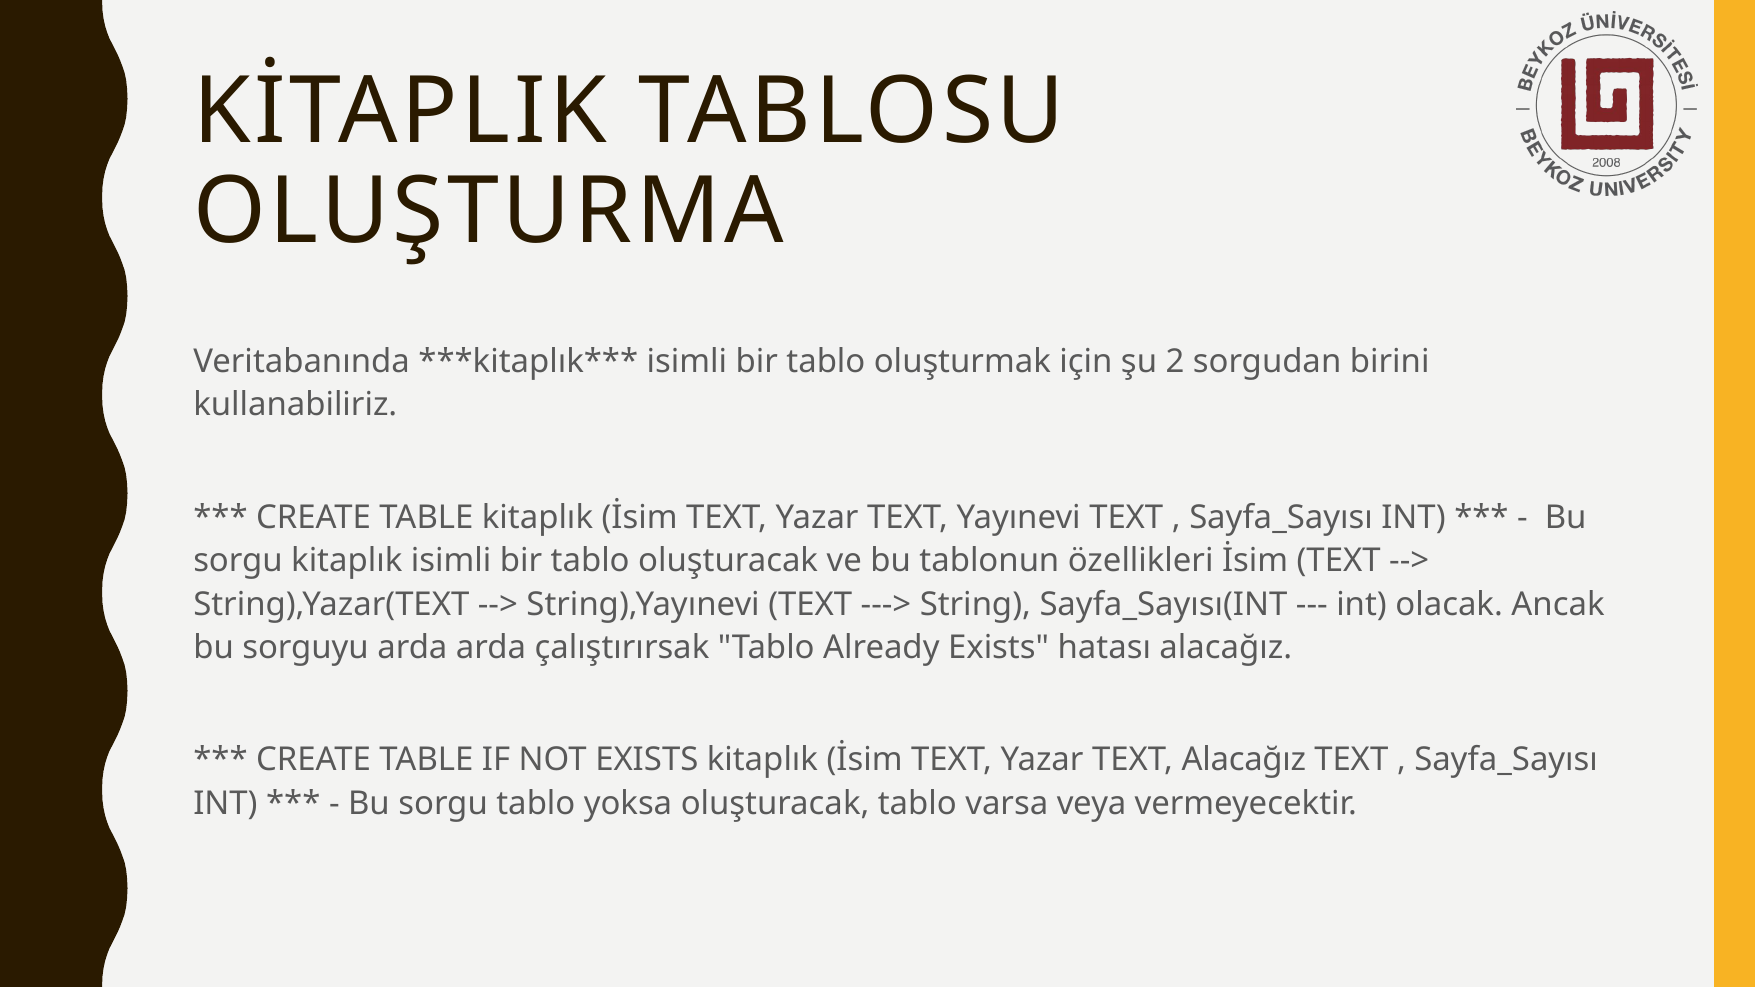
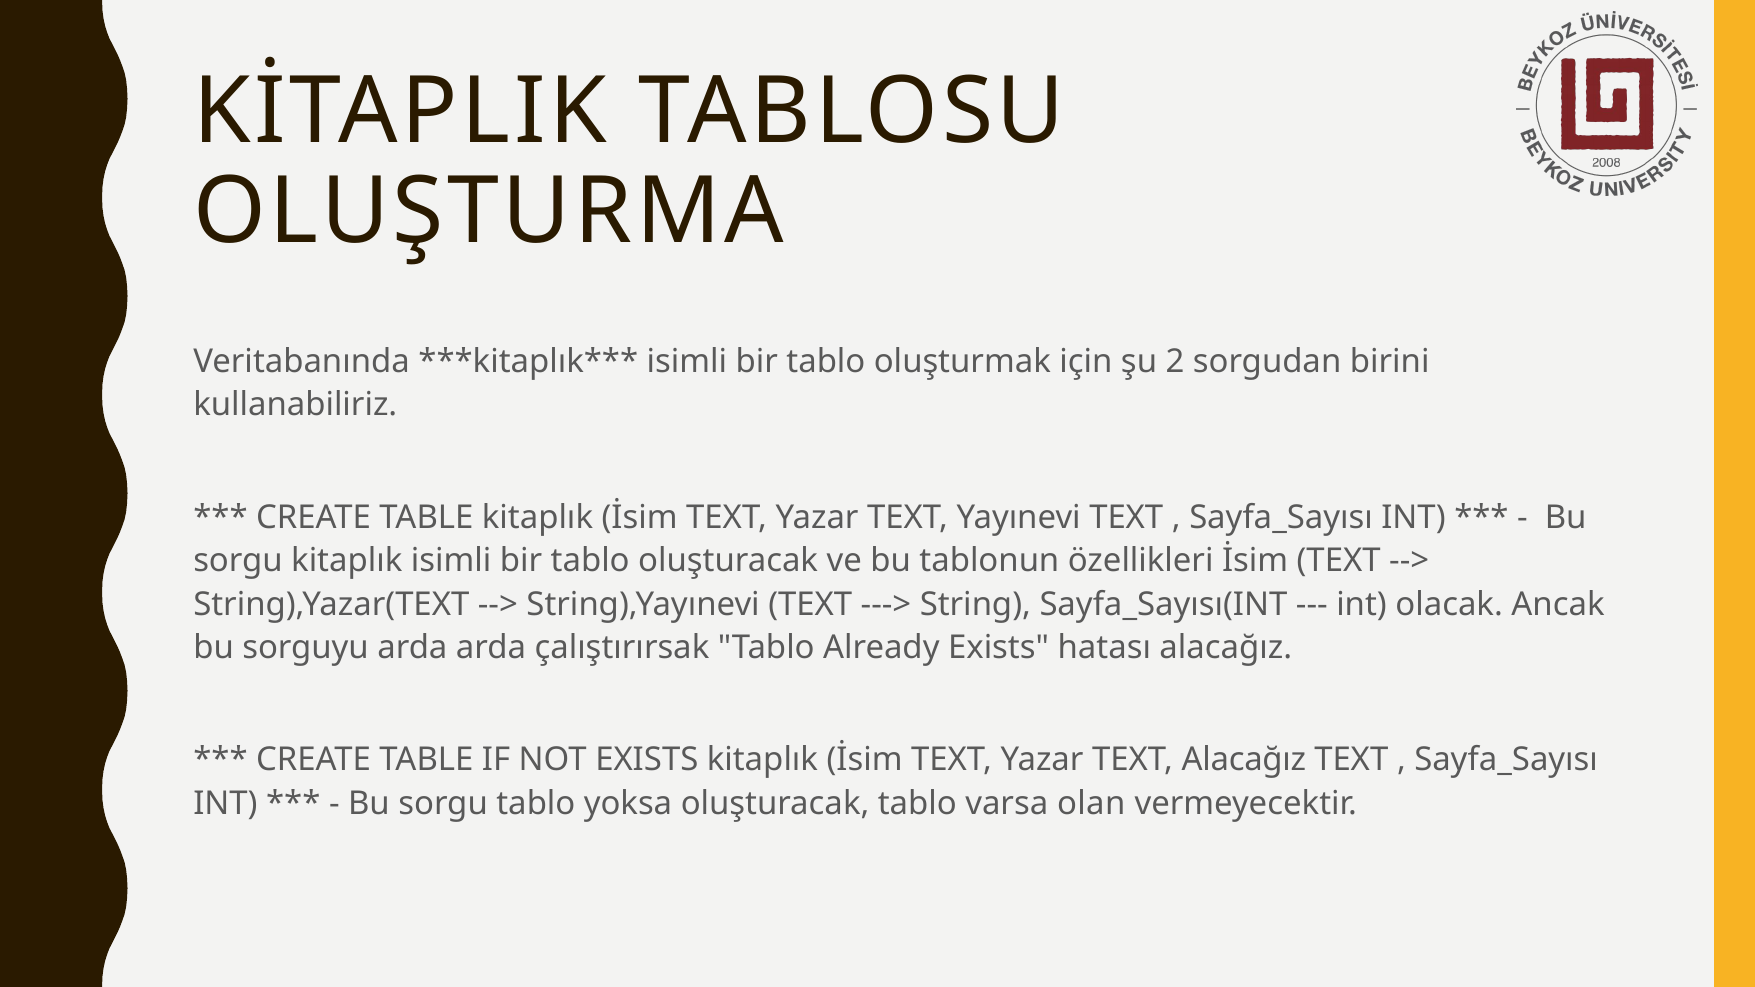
veya: veya -> olan
